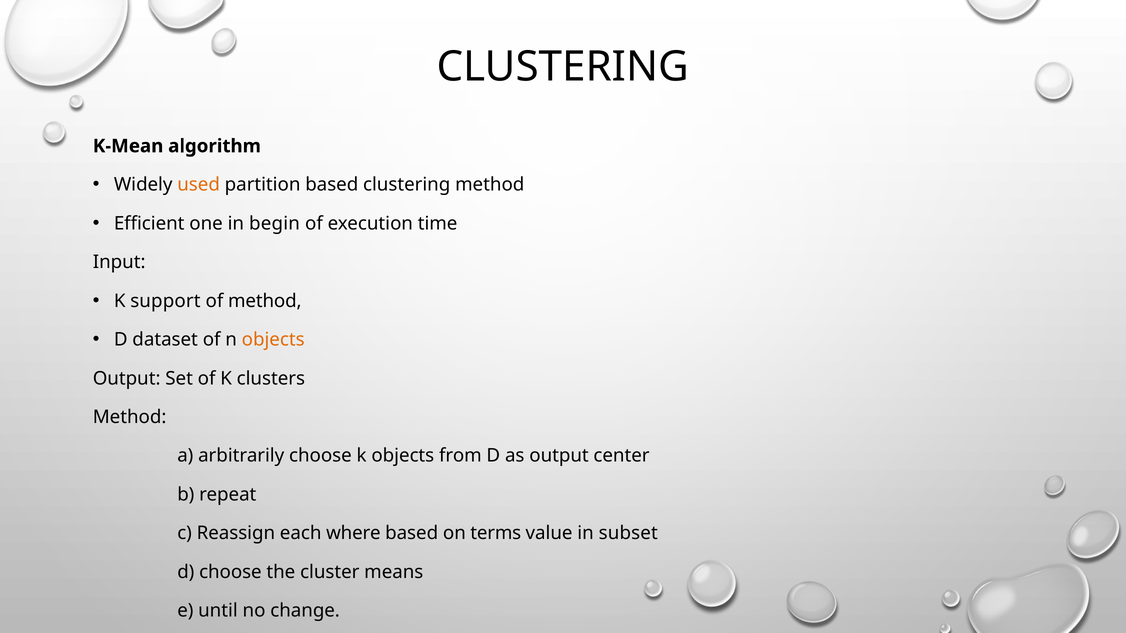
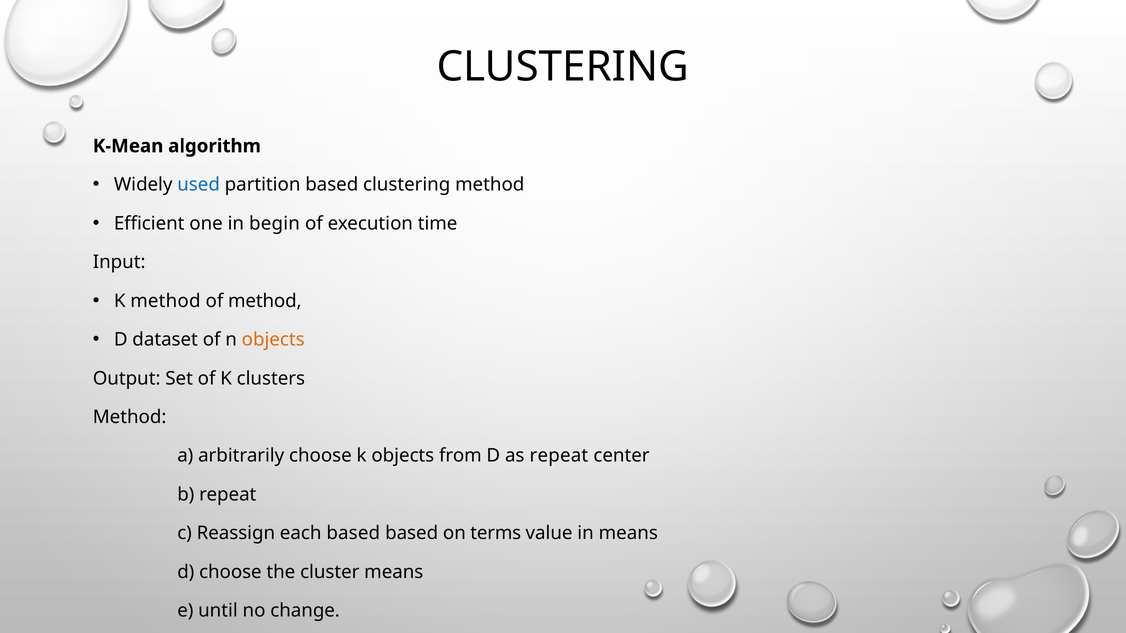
used colour: orange -> blue
K support: support -> method
as output: output -> repeat
each where: where -> based
in subset: subset -> means
